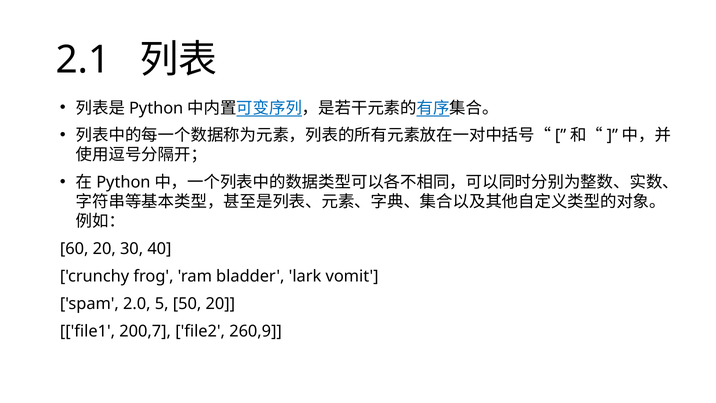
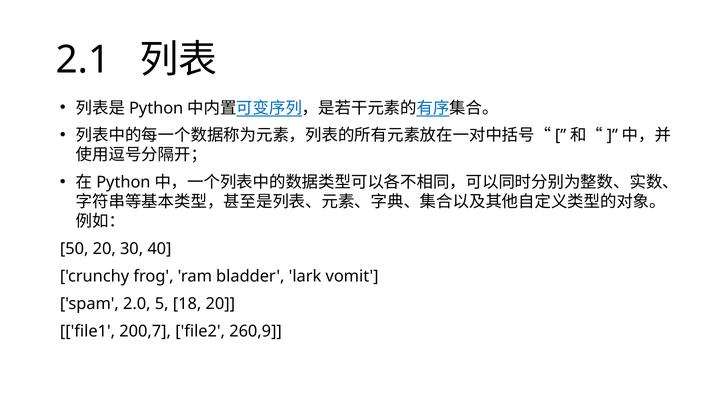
60: 60 -> 50
50: 50 -> 18
